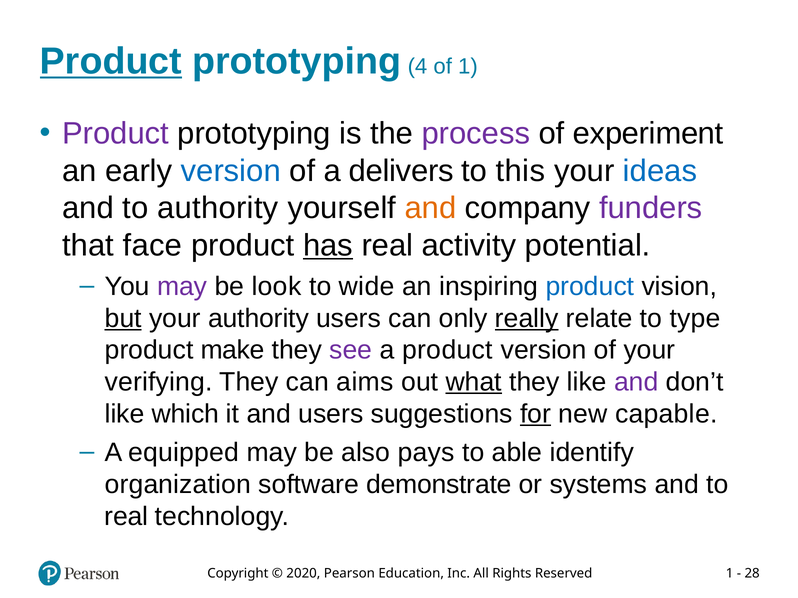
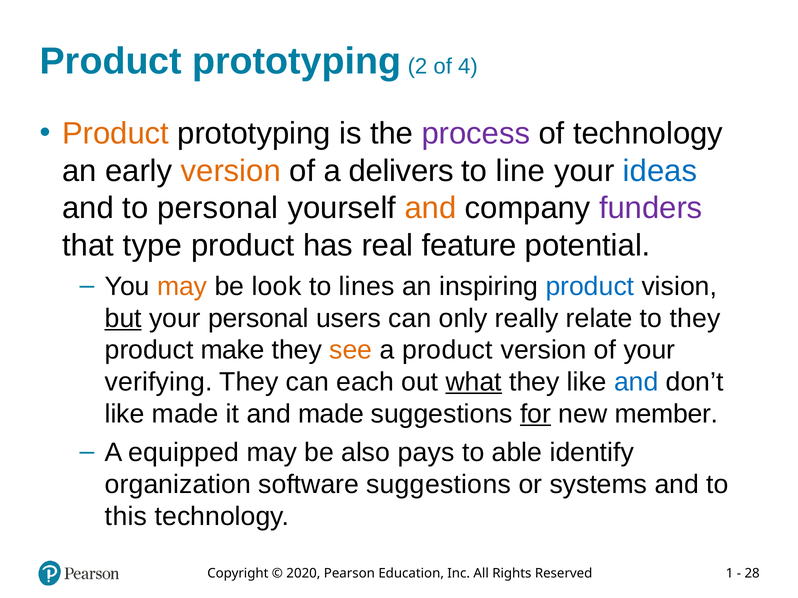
Product at (111, 61) underline: present -> none
4: 4 -> 2
of 1: 1 -> 4
Product at (116, 134) colour: purple -> orange
of experiment: experiment -> technology
version at (231, 171) colour: blue -> orange
this: this -> line
to authority: authority -> personal
face: face -> type
has underline: present -> none
activity: activity -> feature
may at (182, 287) colour: purple -> orange
wide: wide -> lines
your authority: authority -> personal
really underline: present -> none
to type: type -> they
see colour: purple -> orange
aims: aims -> each
and at (636, 382) colour: purple -> blue
like which: which -> made
and users: users -> made
capable: capable -> member
software demonstrate: demonstrate -> suggestions
real at (126, 517): real -> this
